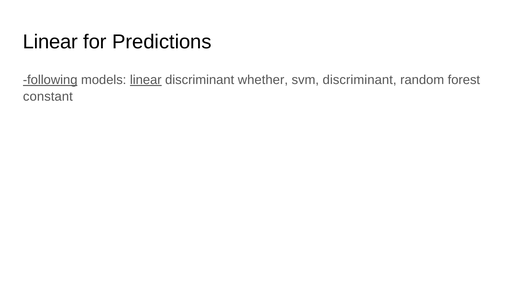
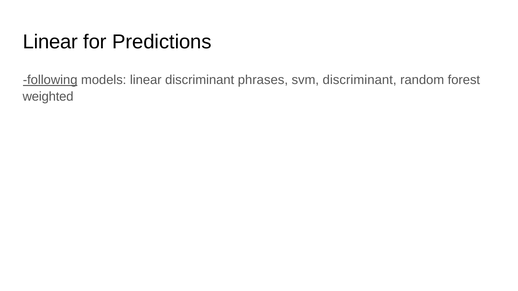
linear at (146, 80) underline: present -> none
whether: whether -> phrases
constant: constant -> weighted
